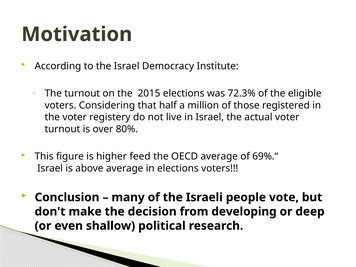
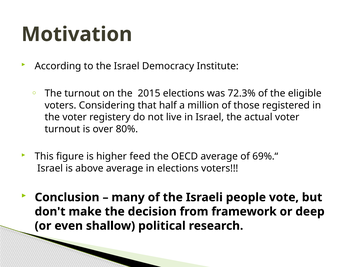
developing: developing -> framework
